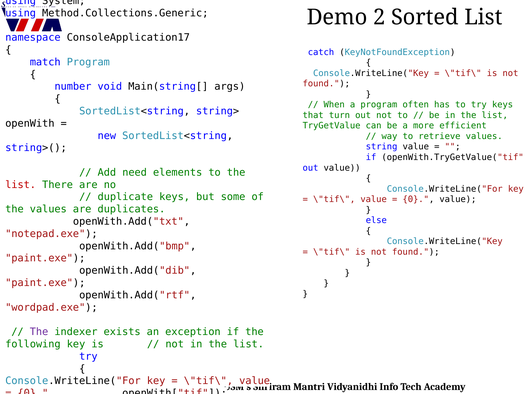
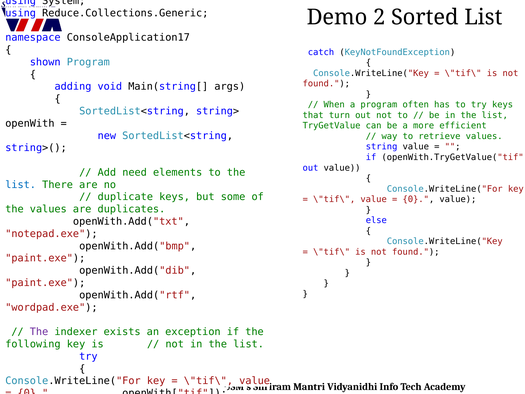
Method.Collections.Generic: Method.Collections.Generic -> Reduce.Collections.Generic
match: match -> shown
number: number -> adding
list at (21, 185) colour: red -> blue
